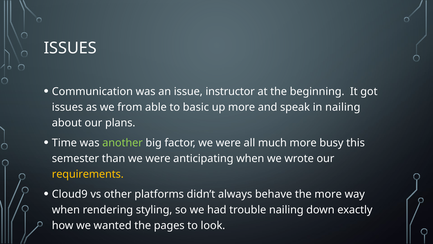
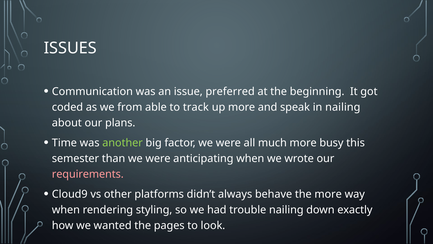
instructor: instructor -> preferred
issues at (67, 107): issues -> coded
basic: basic -> track
requirements colour: yellow -> pink
